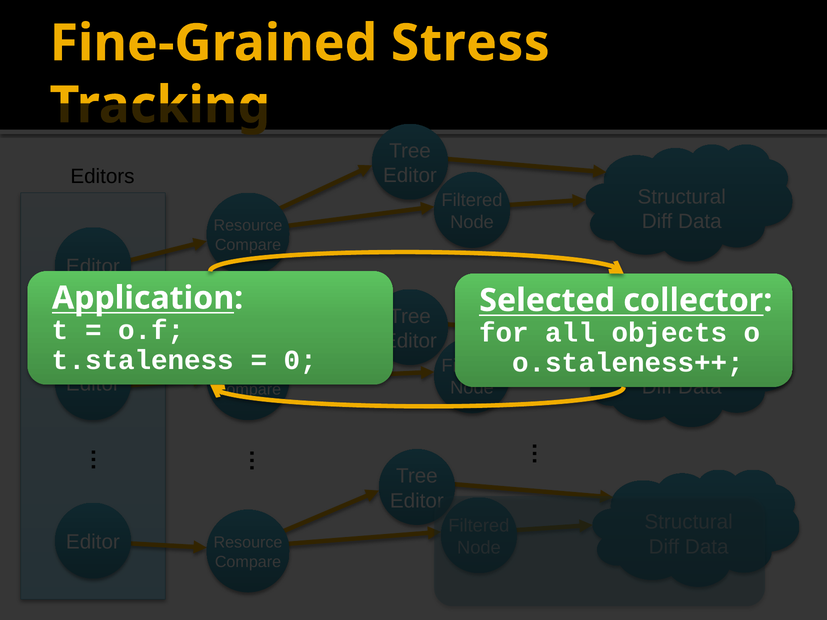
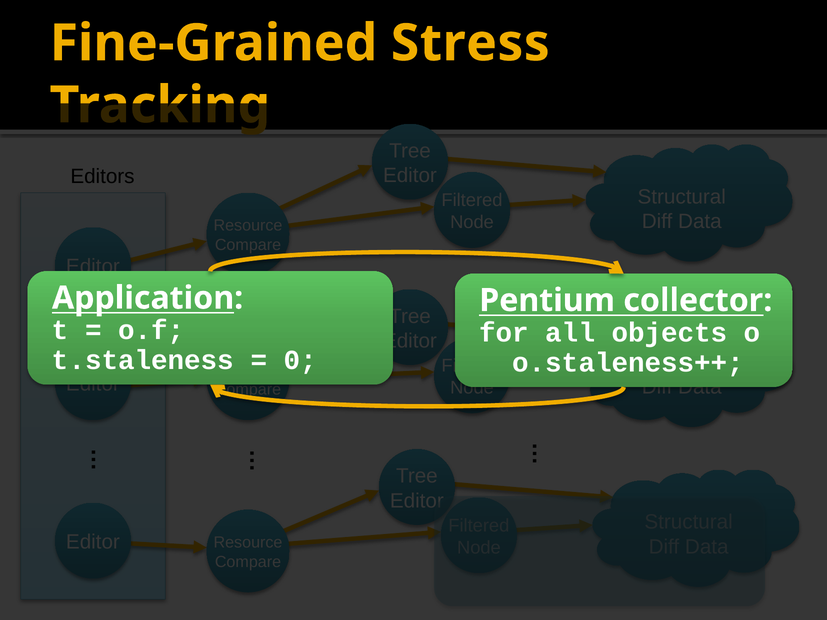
Selected: Selected -> Pentium
